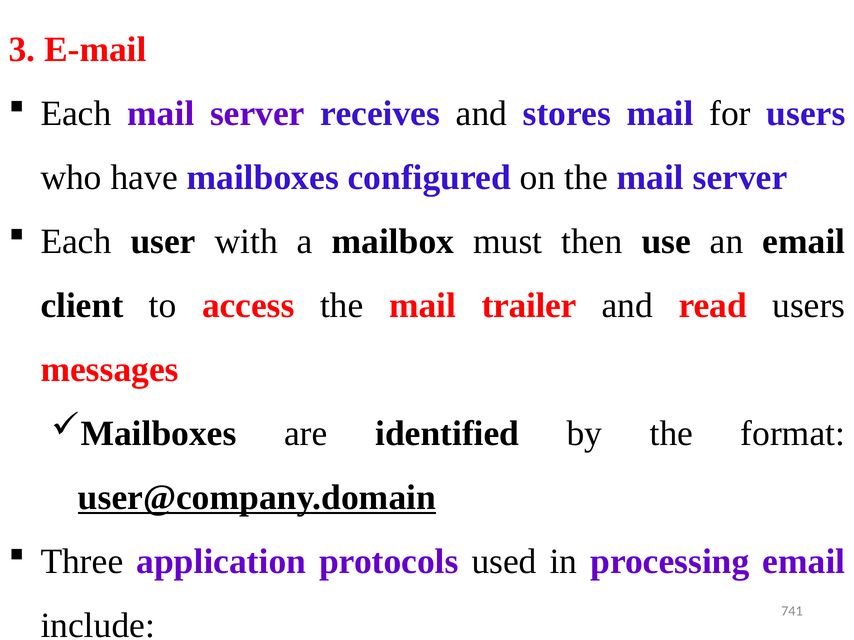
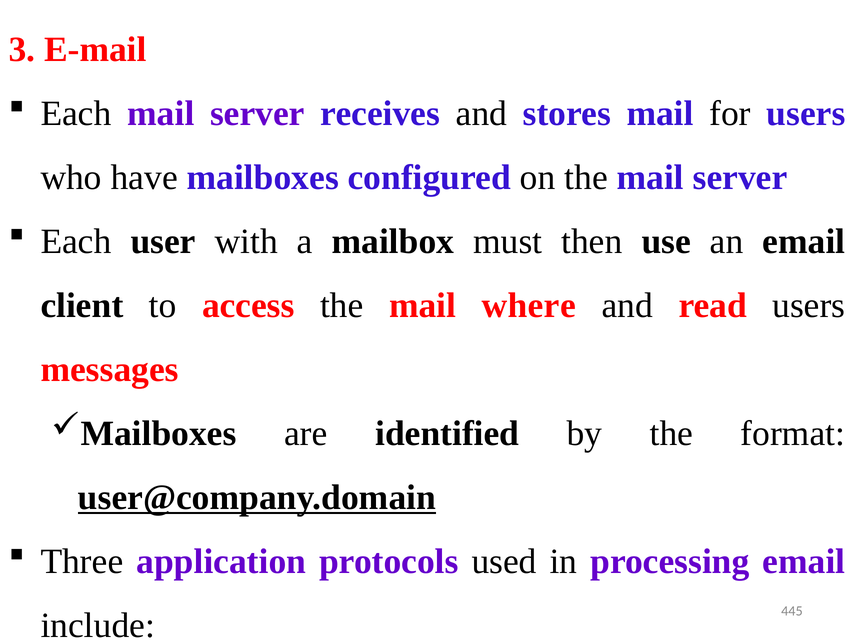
trailer: trailer -> where
741: 741 -> 445
